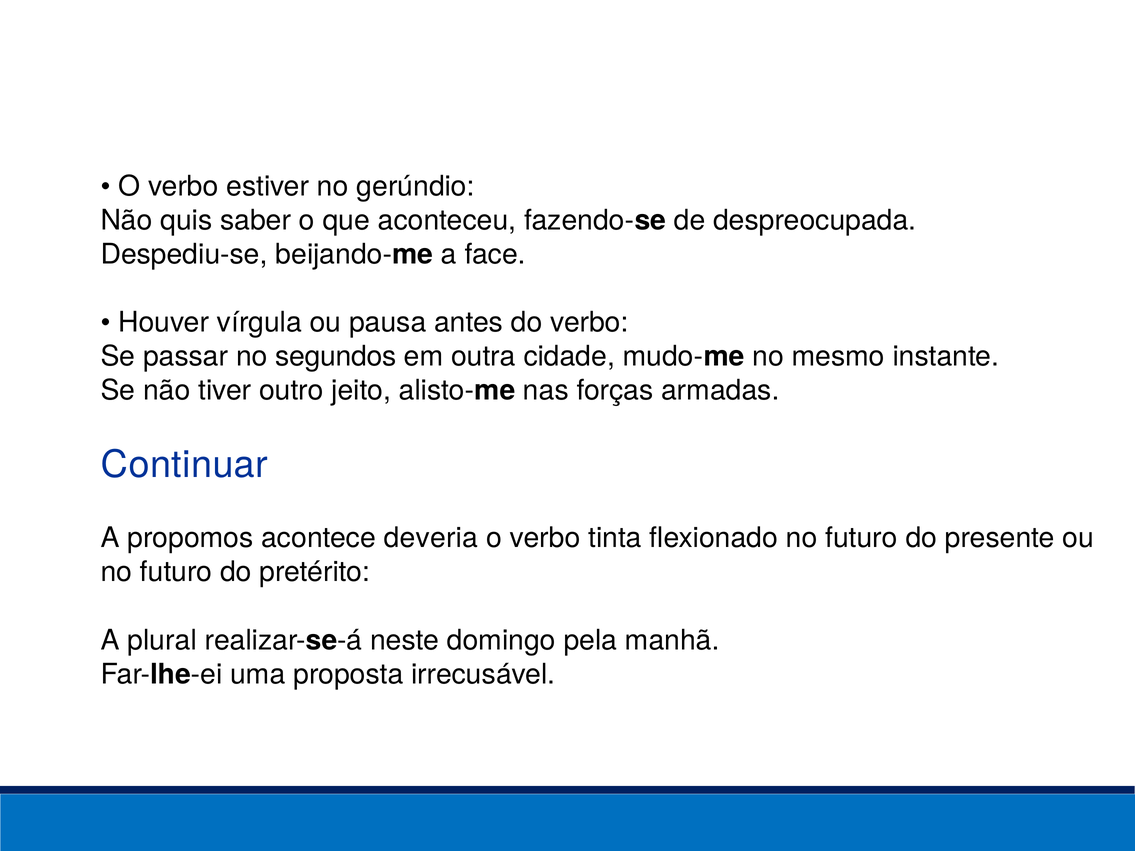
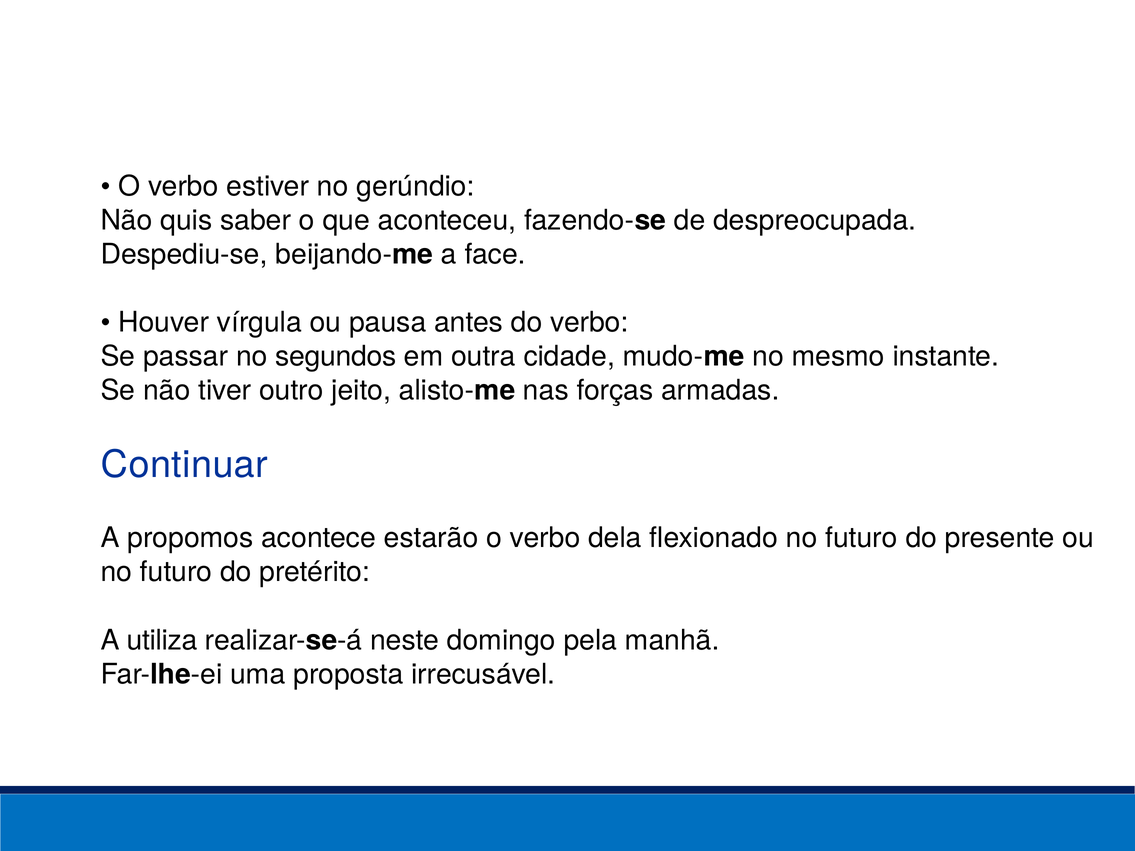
deveria: deveria -> estarão
tinta: tinta -> dela
plural: plural -> utiliza
